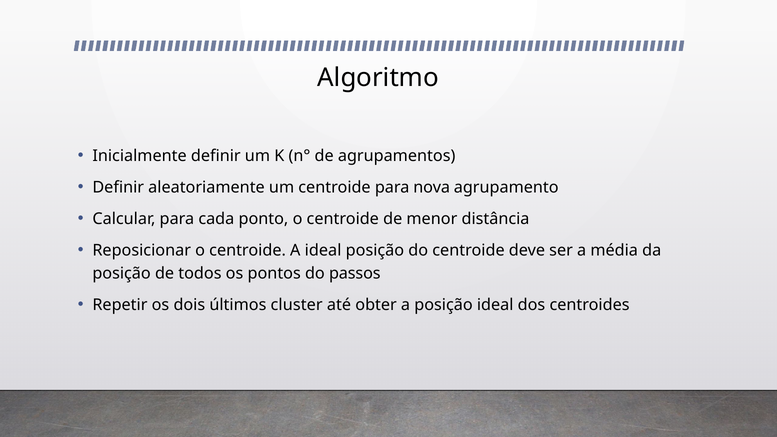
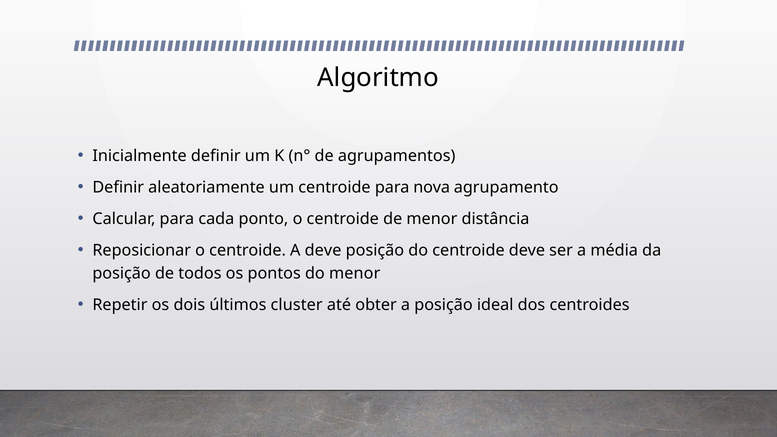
A ideal: ideal -> deve
do passos: passos -> menor
